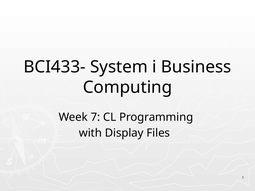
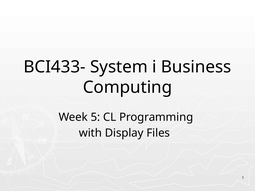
7: 7 -> 5
